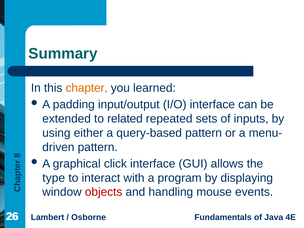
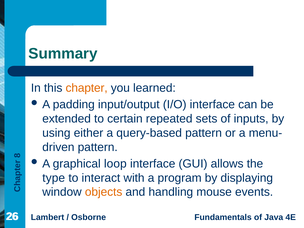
related: related -> certain
click: click -> loop
objects colour: red -> orange
